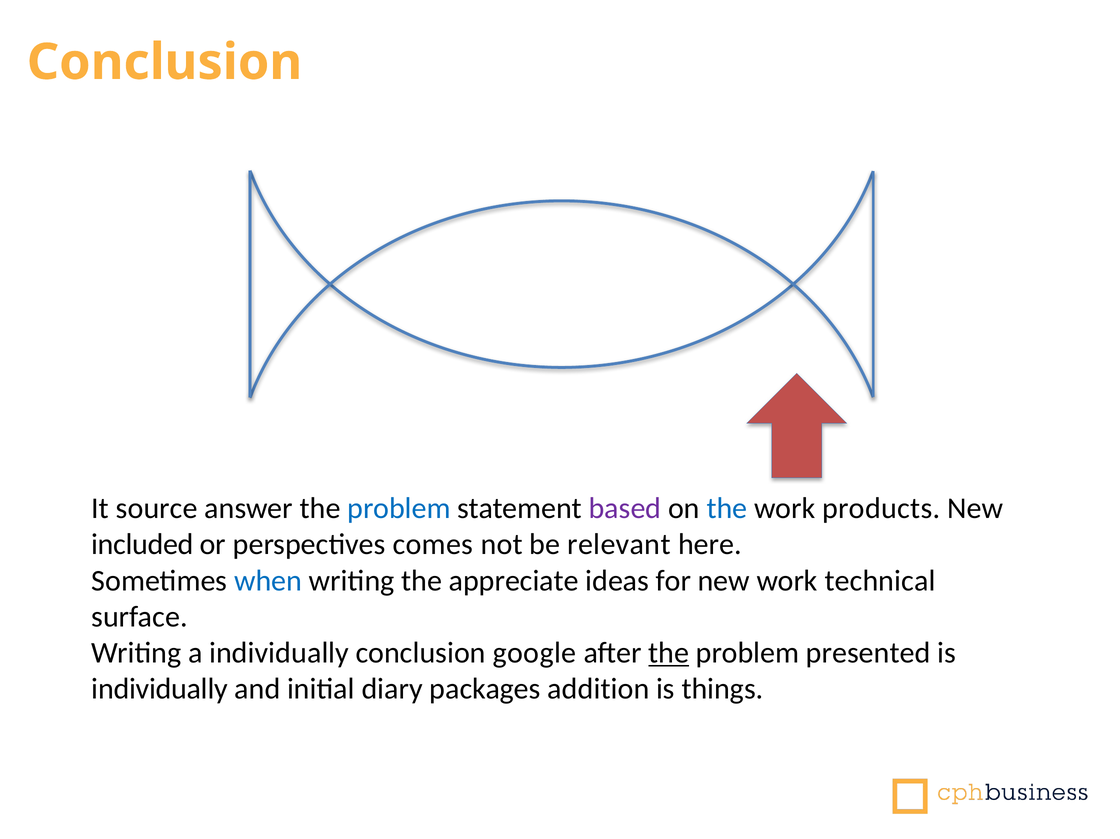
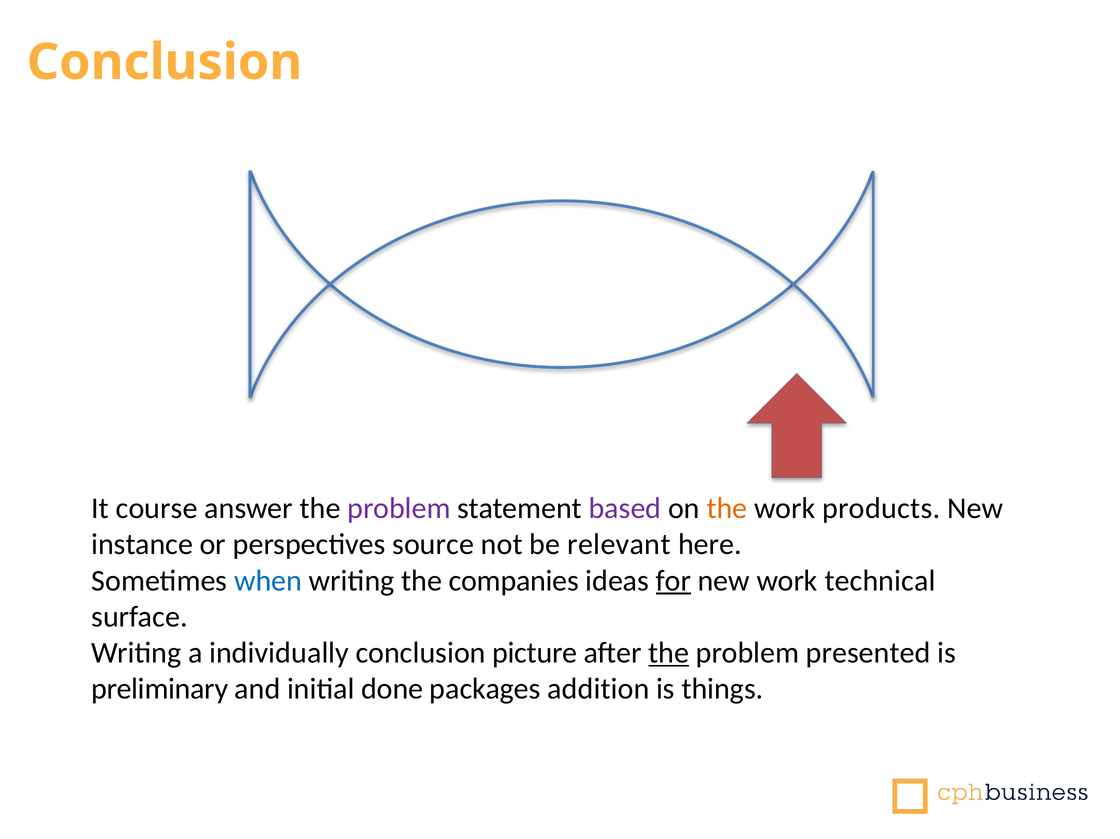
source: source -> course
problem at (399, 509) colour: blue -> purple
the at (727, 509) colour: blue -> orange
included: included -> instance
comes: comes -> source
appreciate: appreciate -> companies
for underline: none -> present
google: google -> picture
individually at (160, 689): individually -> preliminary
diary: diary -> done
